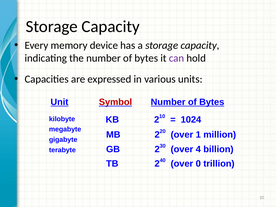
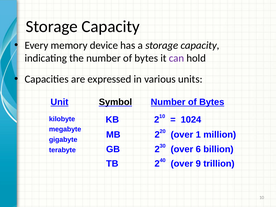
Symbol colour: red -> black
4: 4 -> 6
0: 0 -> 9
